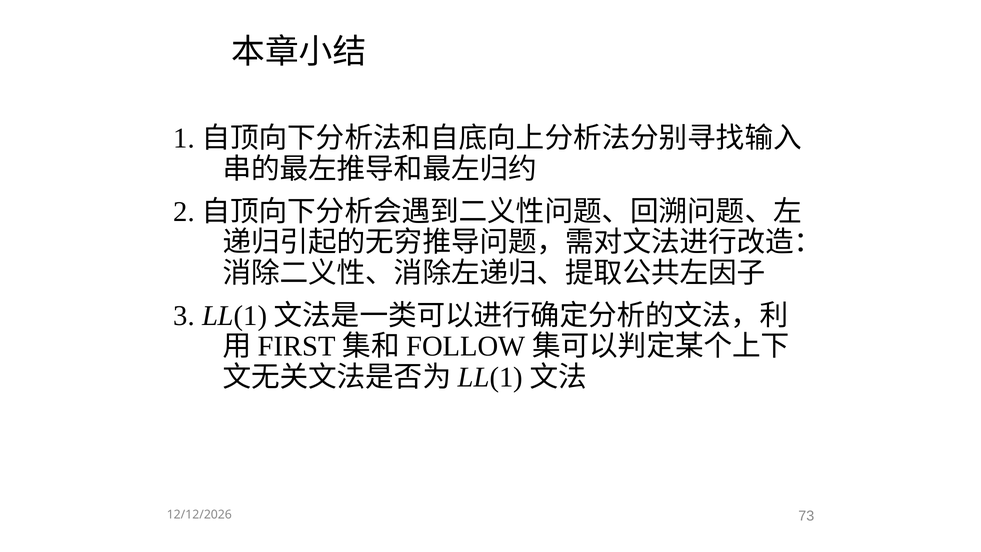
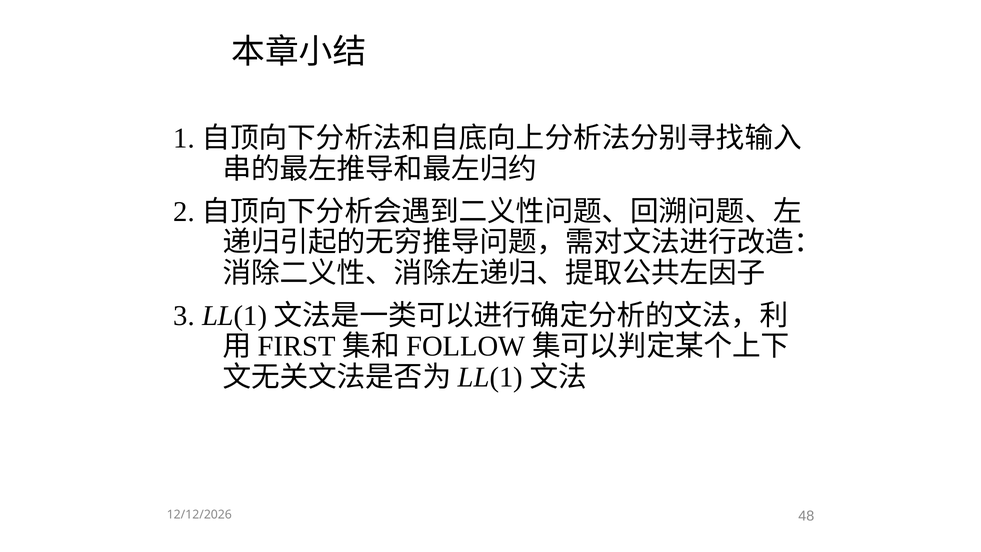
73: 73 -> 48
